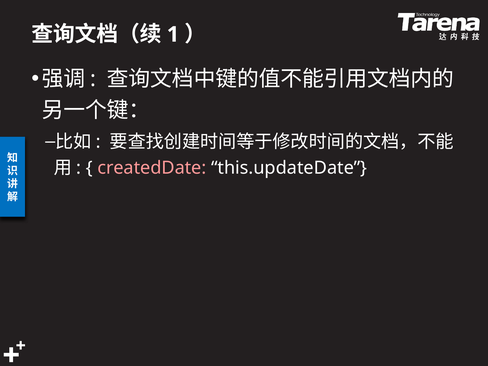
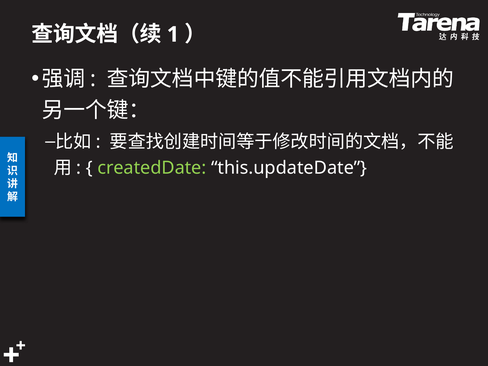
createdDate colour: pink -> light green
